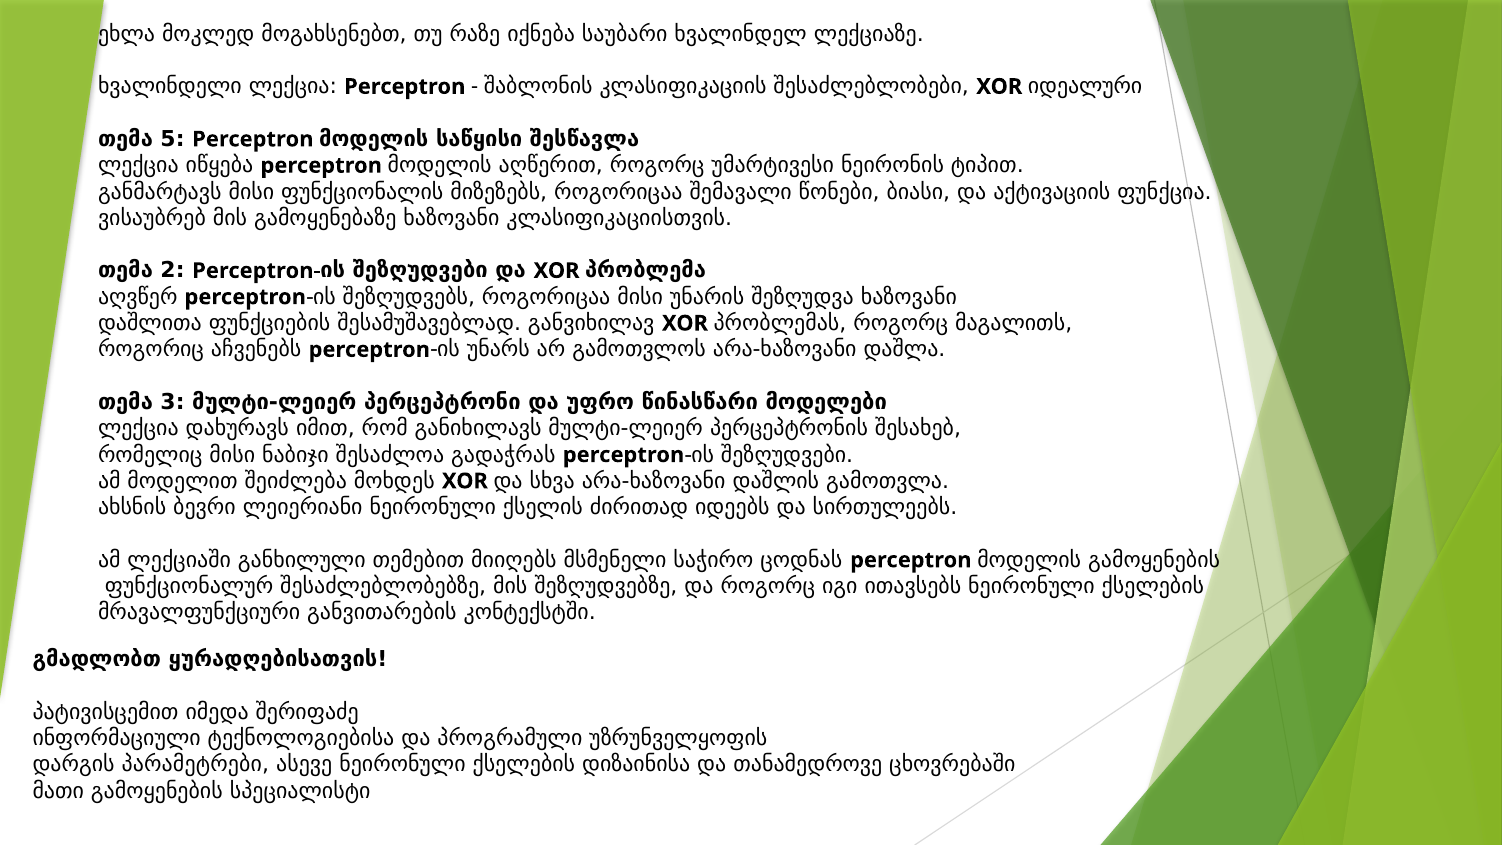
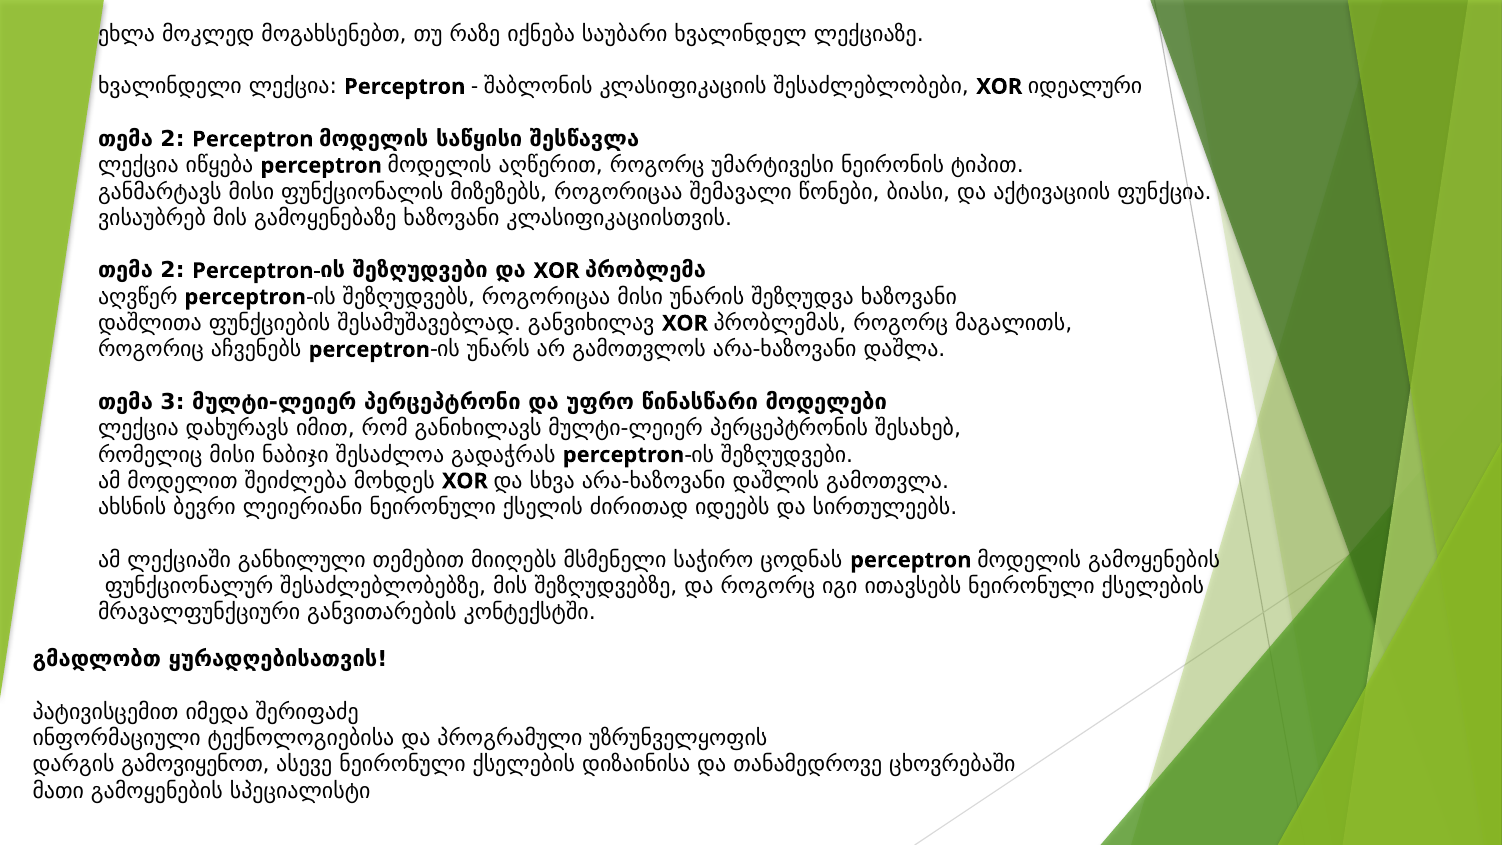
5 at (173, 139): 5 -> 2
პარამეტრები: პარამეტრები -> გამოვიყენოთ
